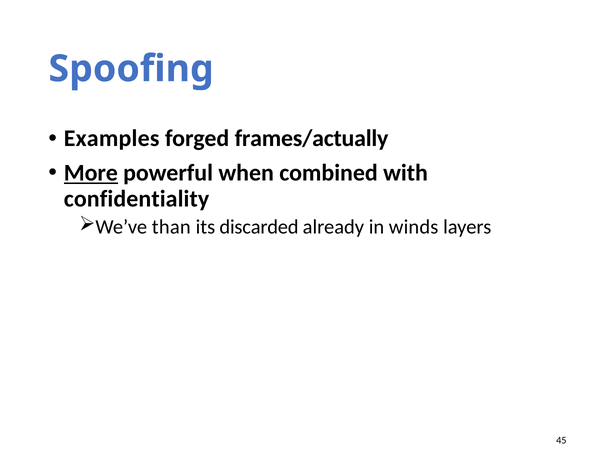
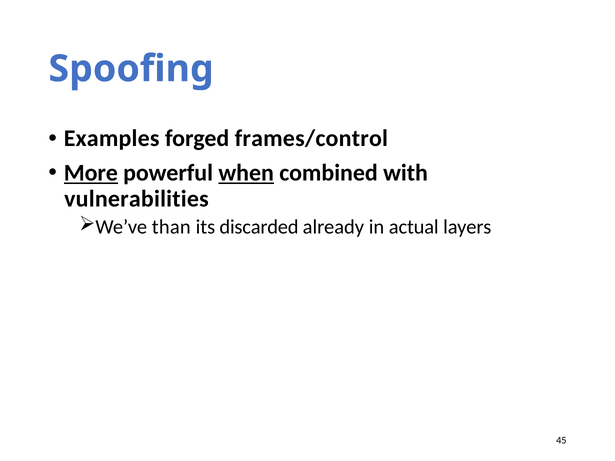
frames/actually: frames/actually -> frames/control
when underline: none -> present
confidentiality: confidentiality -> vulnerabilities
winds: winds -> actual
